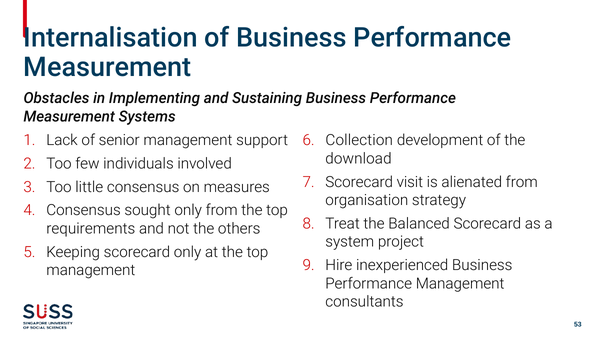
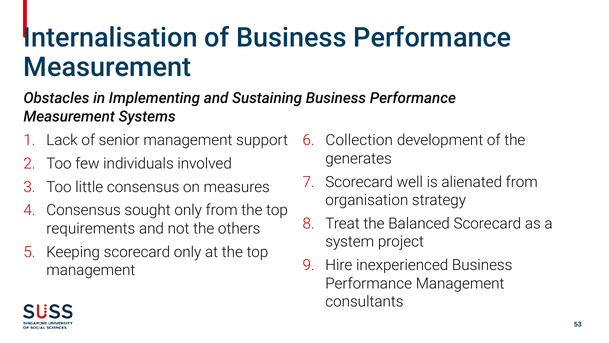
download: download -> generates
visit: visit -> well
